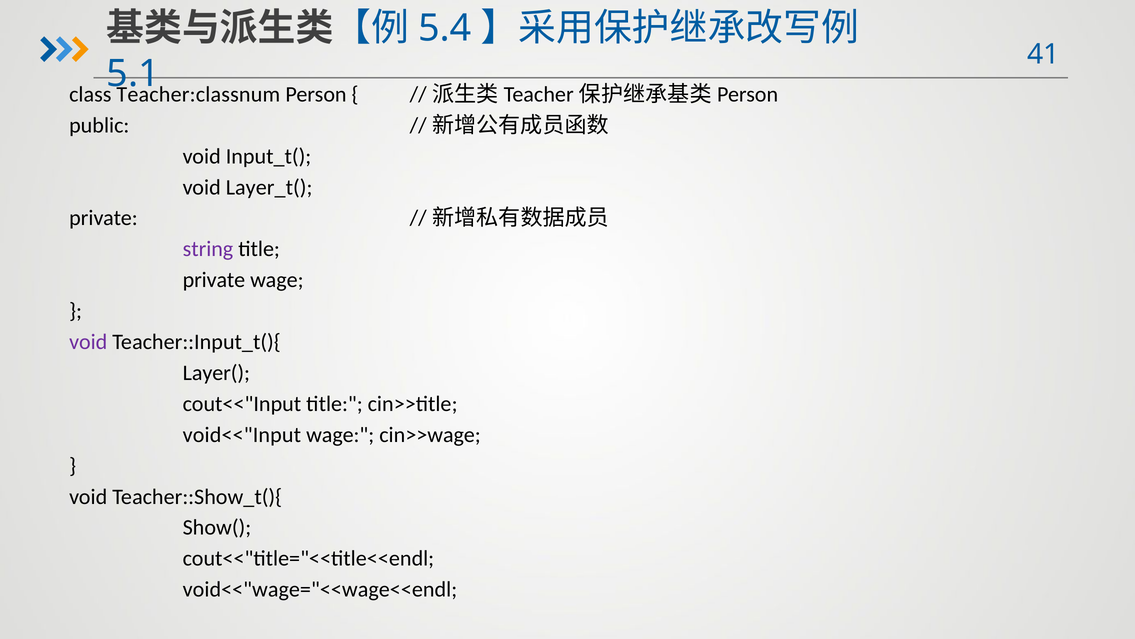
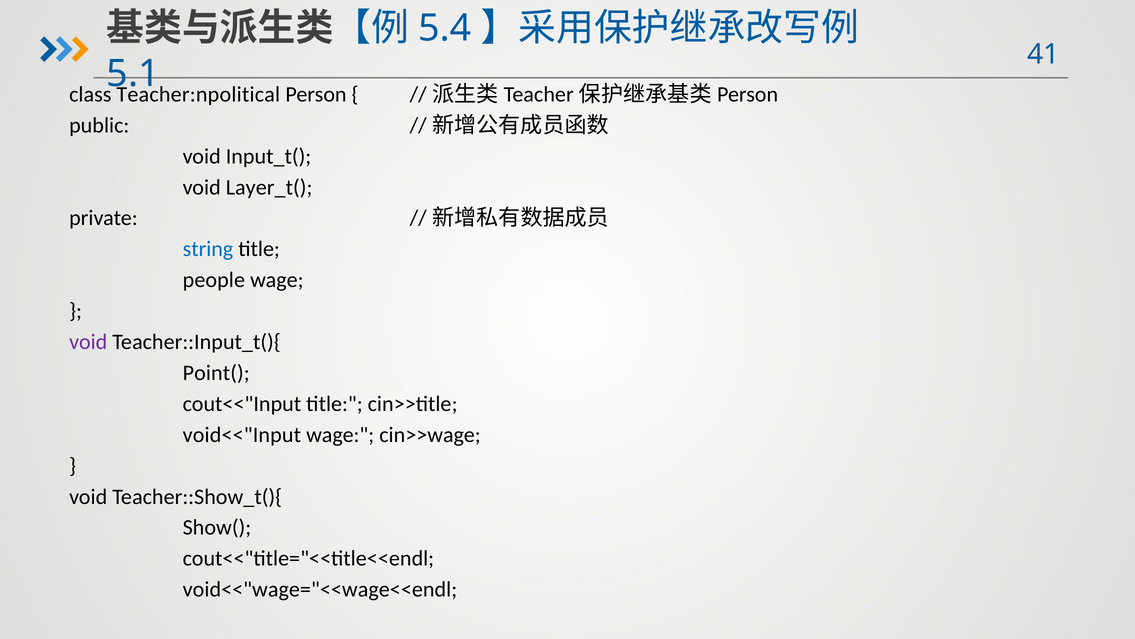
Teacher:classnum: Teacher:classnum -> Teacher:npolitical
string colour: purple -> blue
private at (214, 280): private -> people
Layer(: Layer( -> Point(
